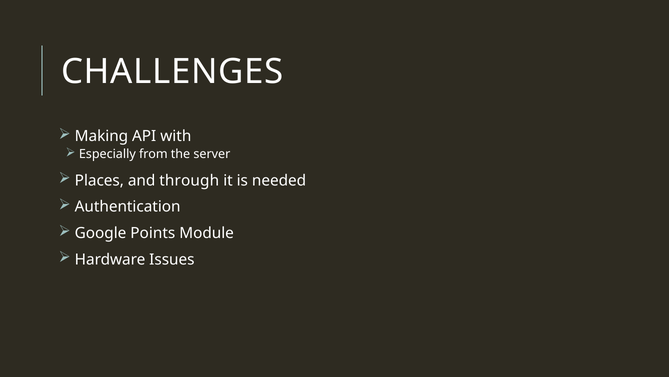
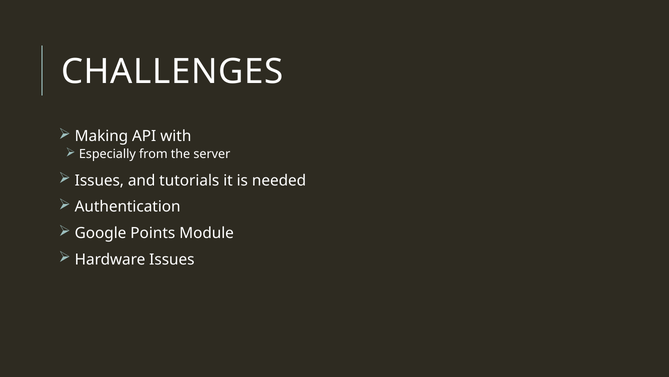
Places at (99, 180): Places -> Issues
through: through -> tutorials
